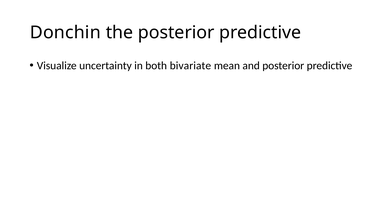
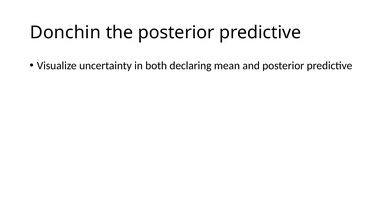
bivariate: bivariate -> declaring
